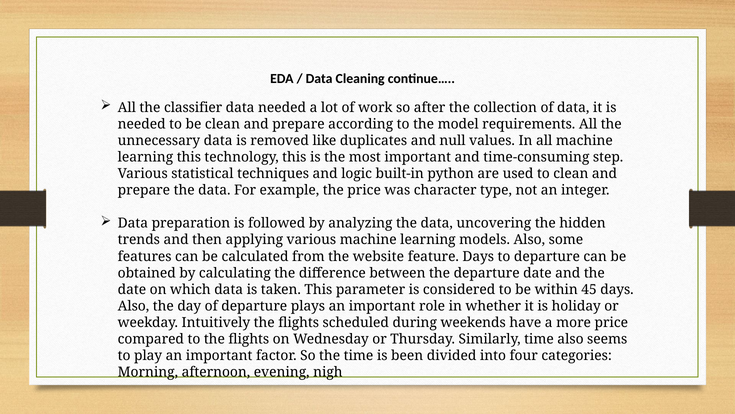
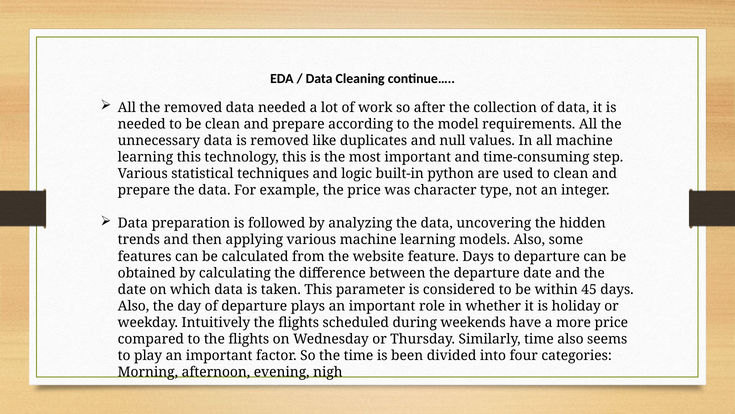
the classifier: classifier -> removed
